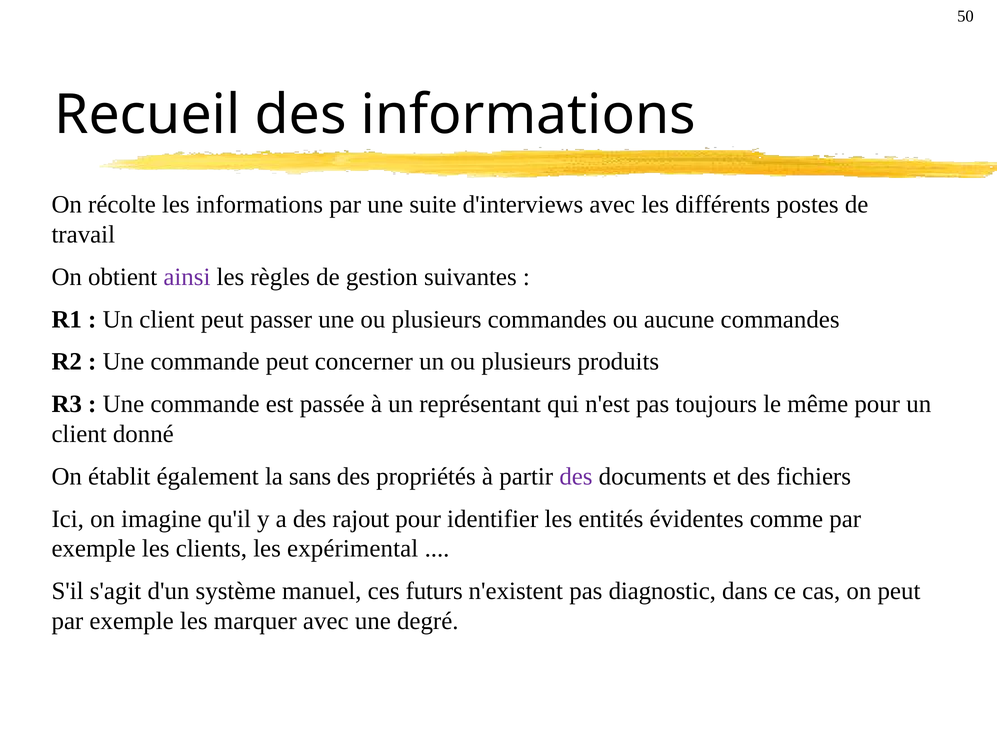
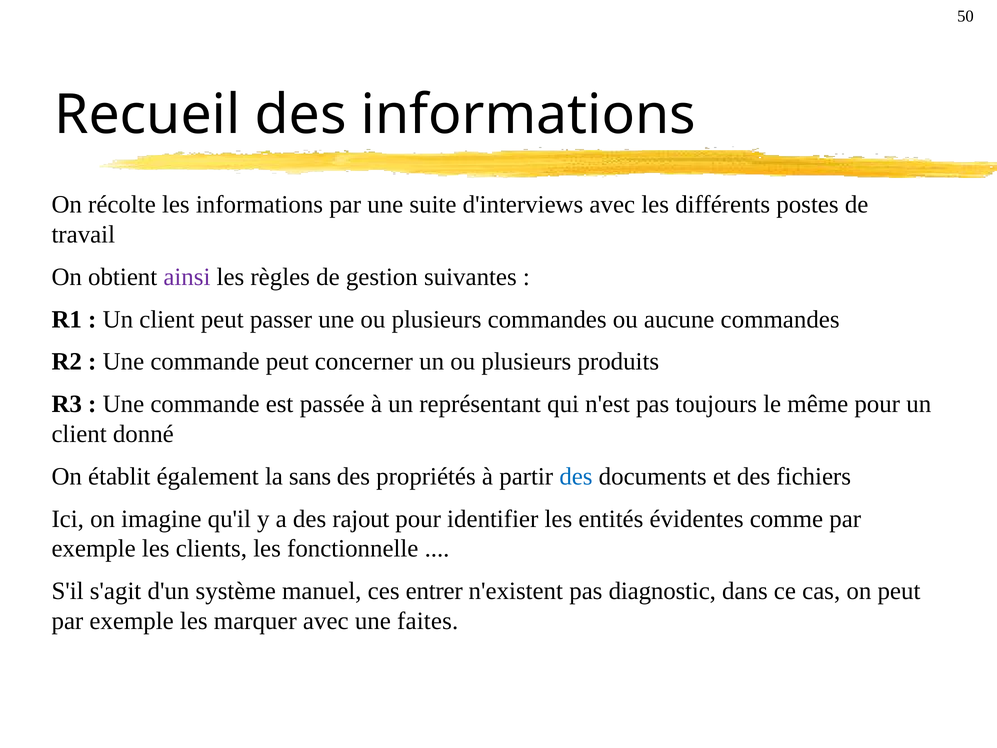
des at (576, 476) colour: purple -> blue
expérimental: expérimental -> fonctionnelle
futurs: futurs -> entrer
degré: degré -> faites
